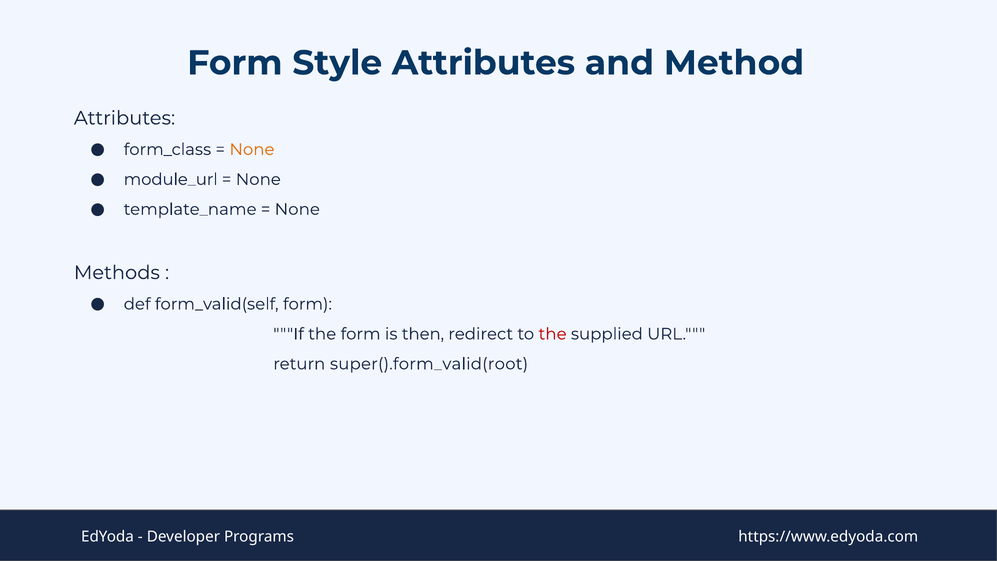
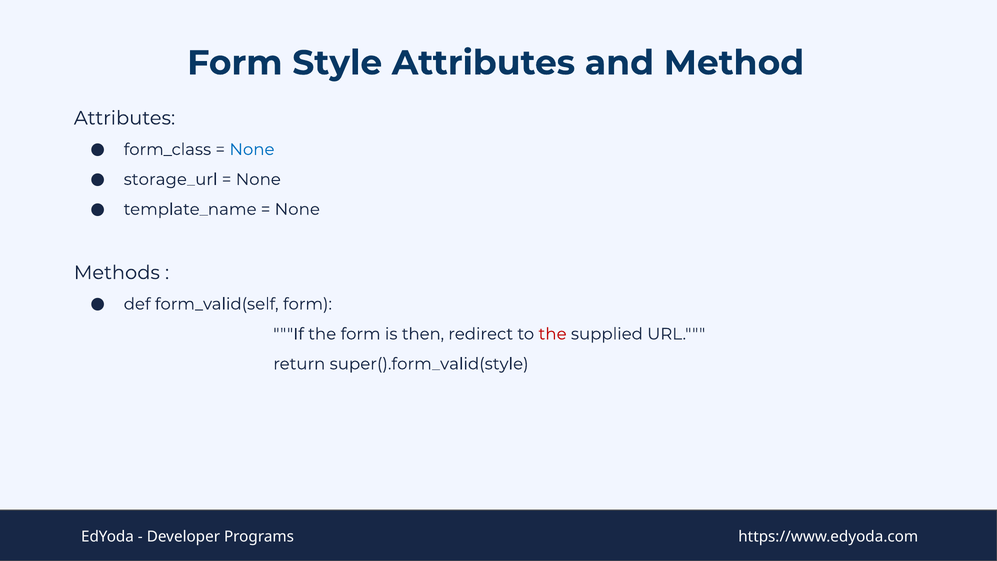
None at (252, 149) colour: orange -> blue
module_url: module_url -> storage_url
super().form_valid(root: super().form_valid(root -> super().form_valid(style
